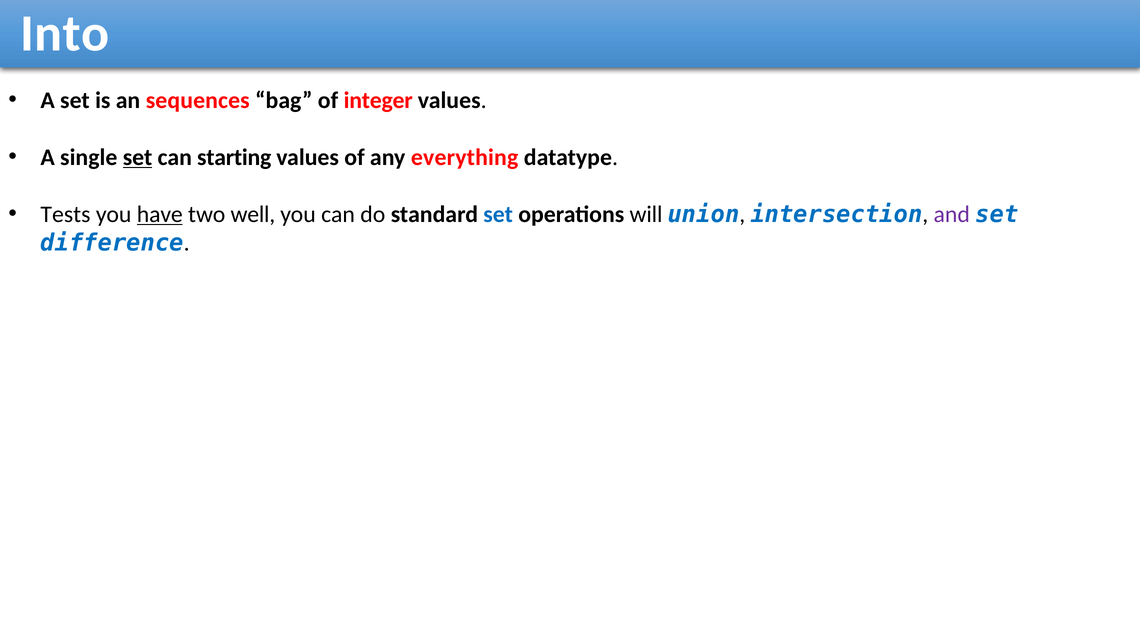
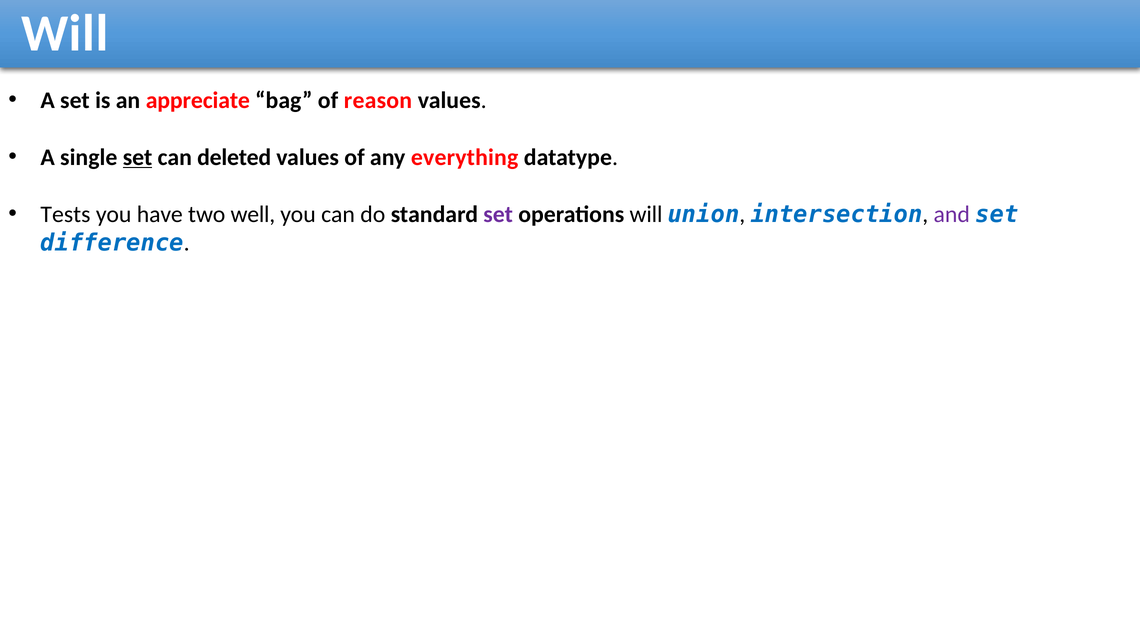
Into at (65, 33): Into -> Will
sequences: sequences -> appreciate
integer: integer -> reason
starting: starting -> deleted
have underline: present -> none
set at (498, 214) colour: blue -> purple
